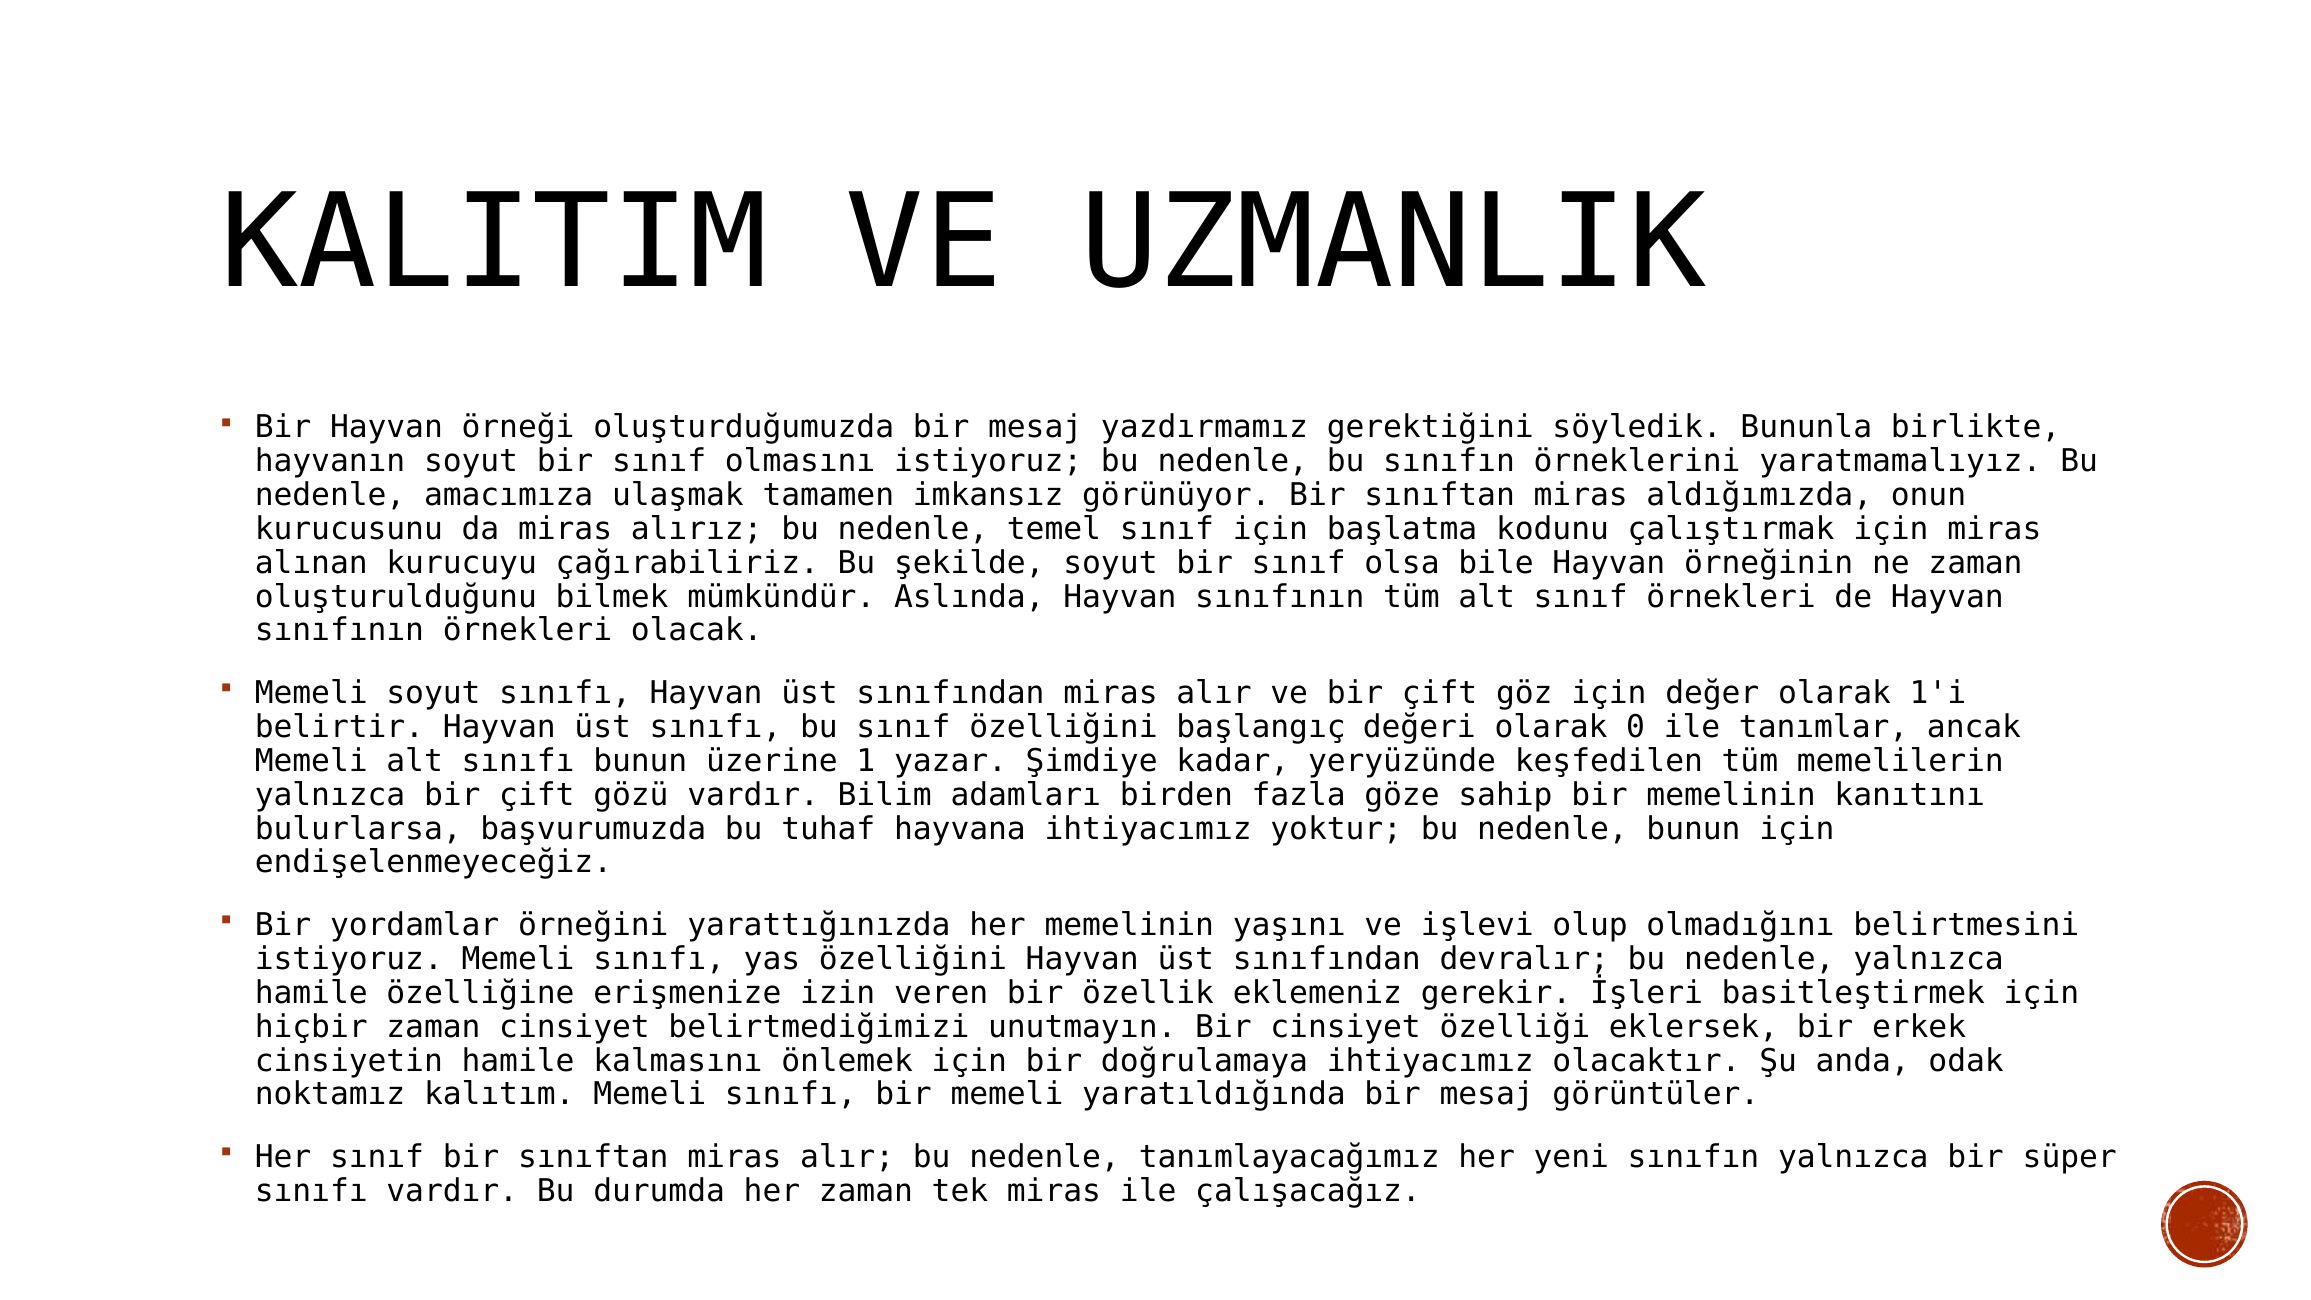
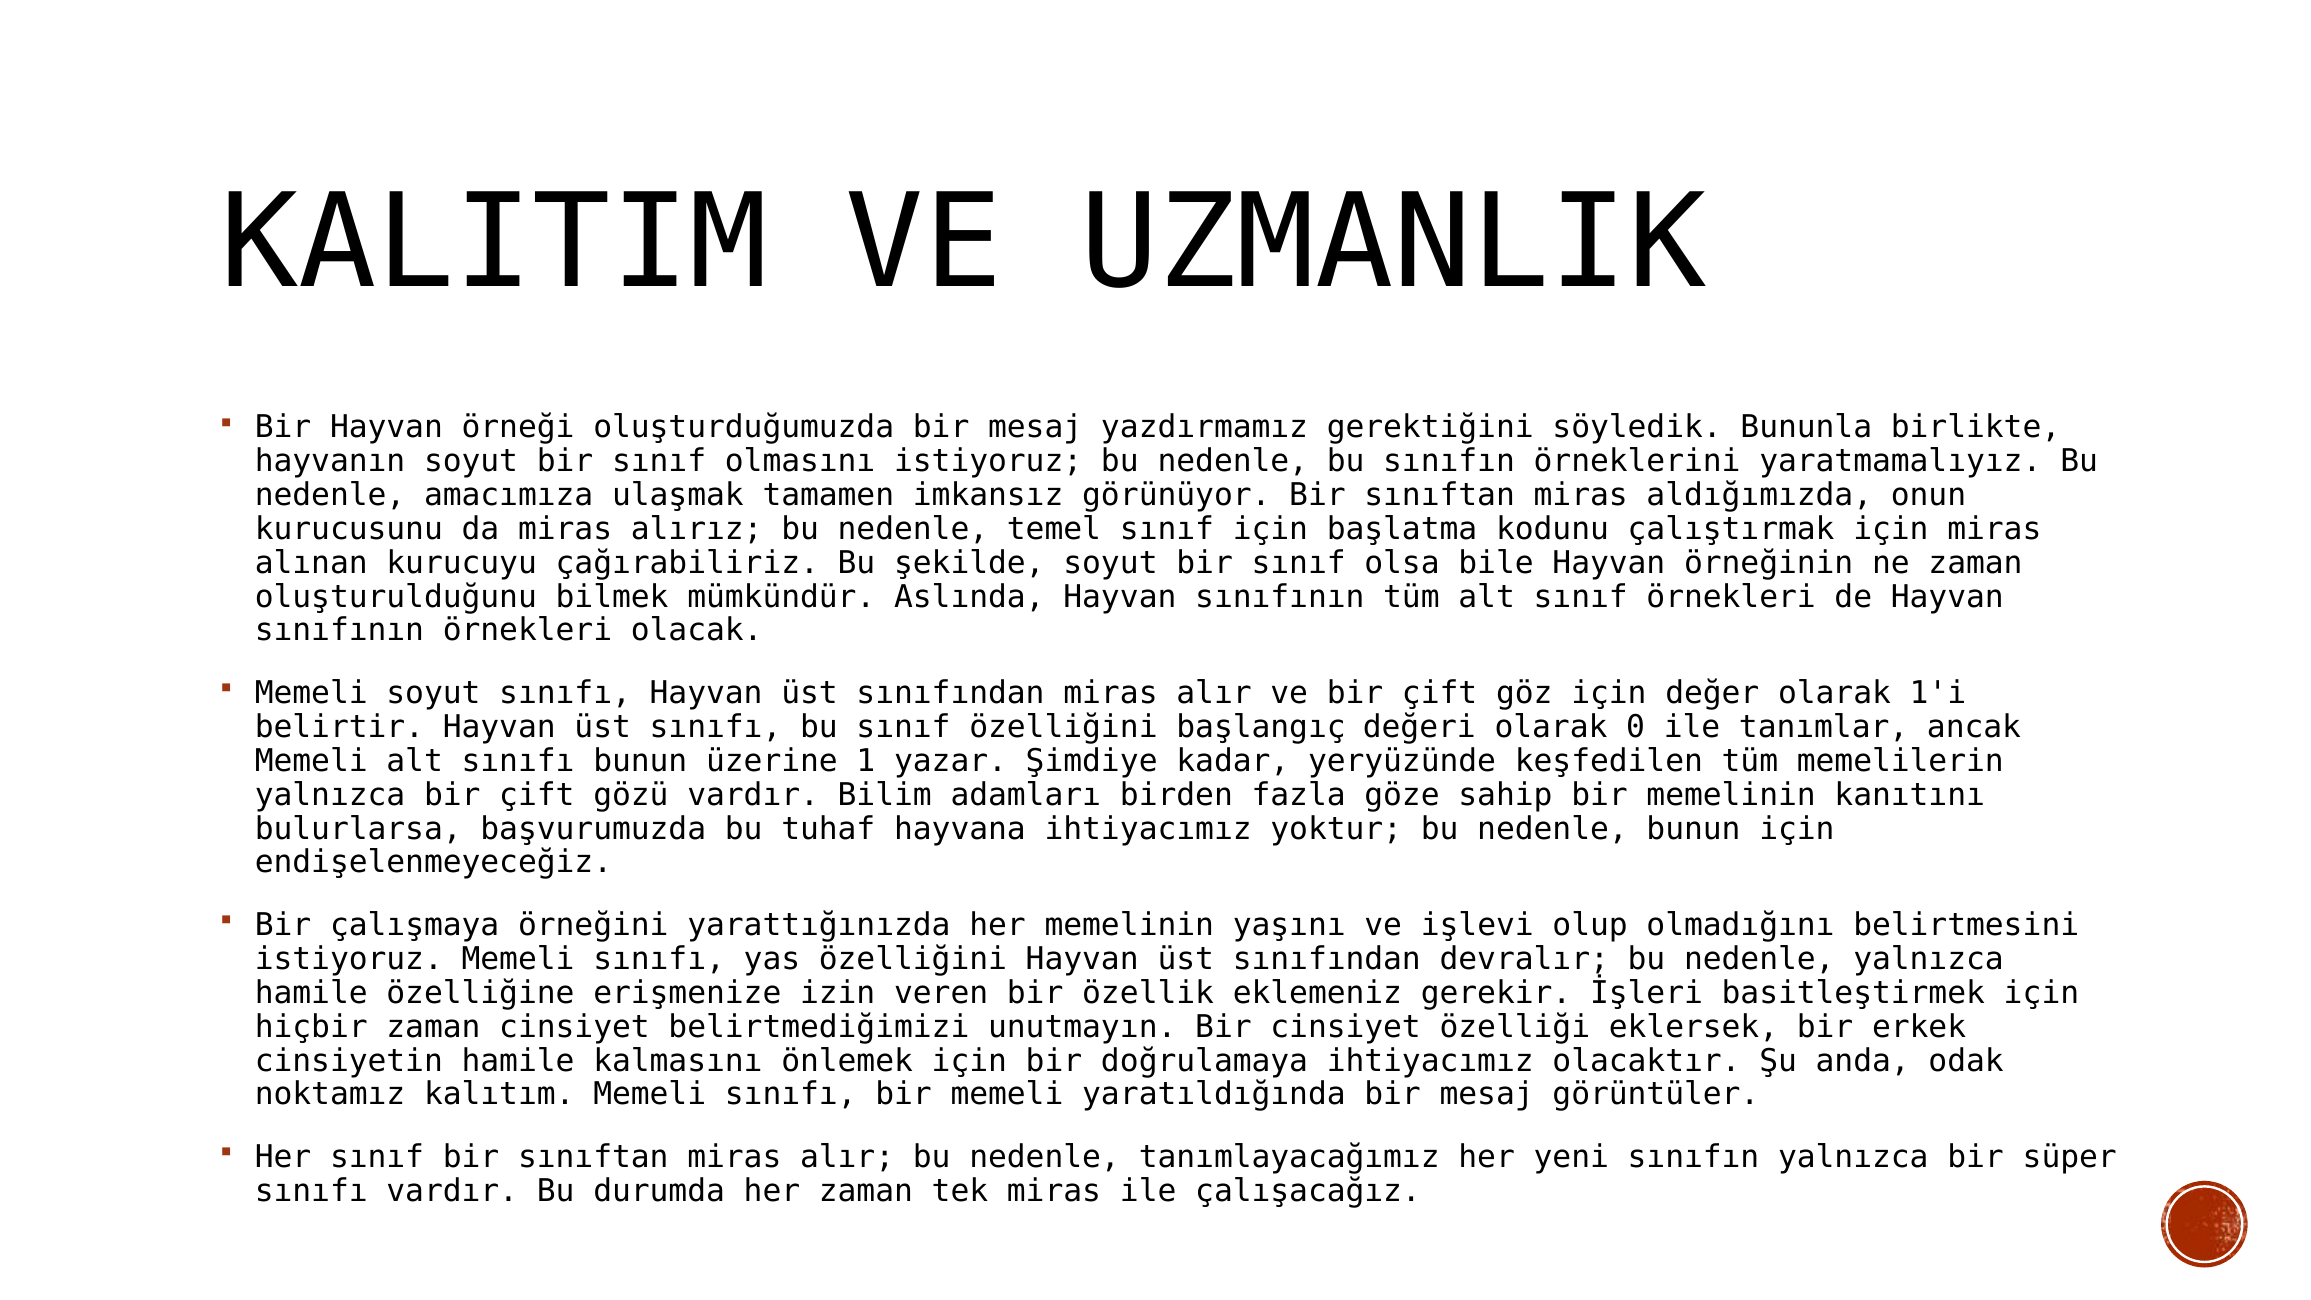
yordamlar: yordamlar -> çalışmaya
